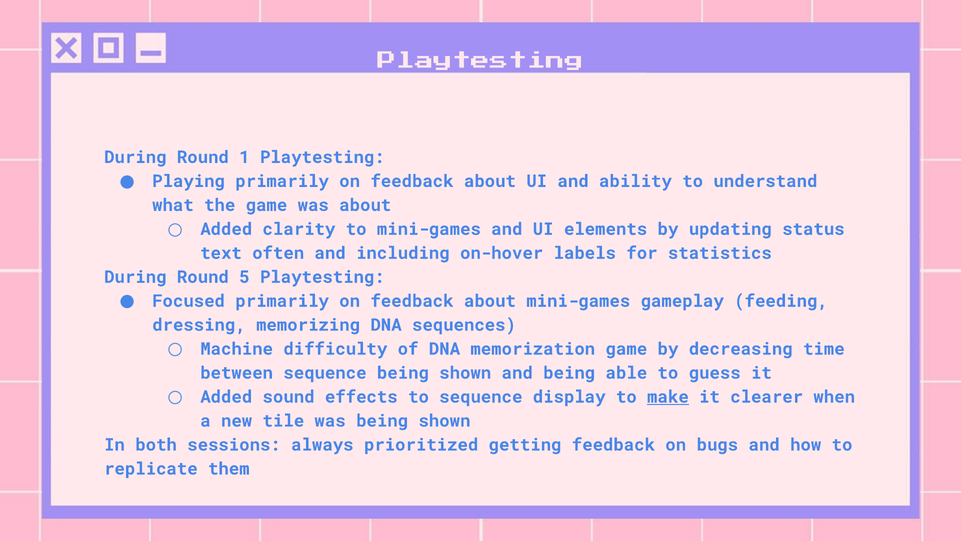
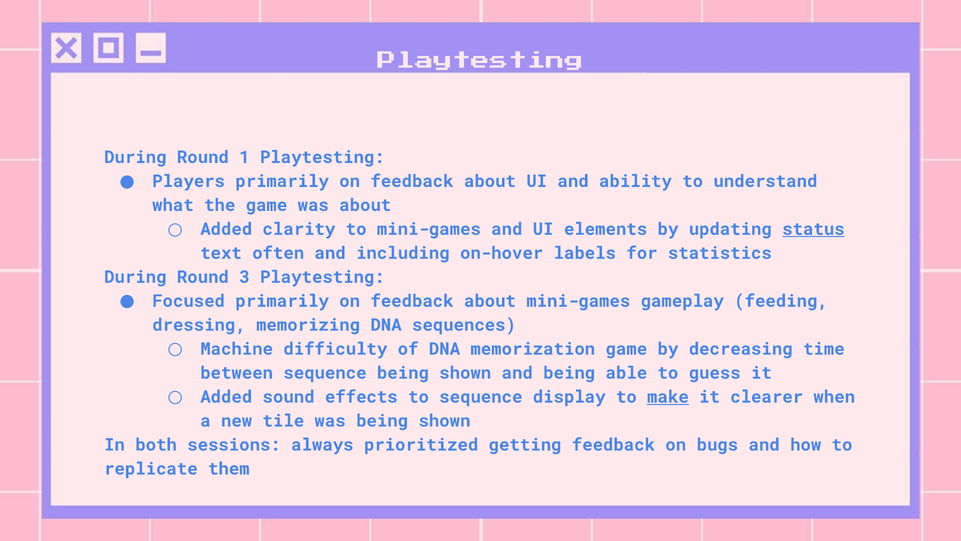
Playing: Playing -> Players
status underline: none -> present
5: 5 -> 3
